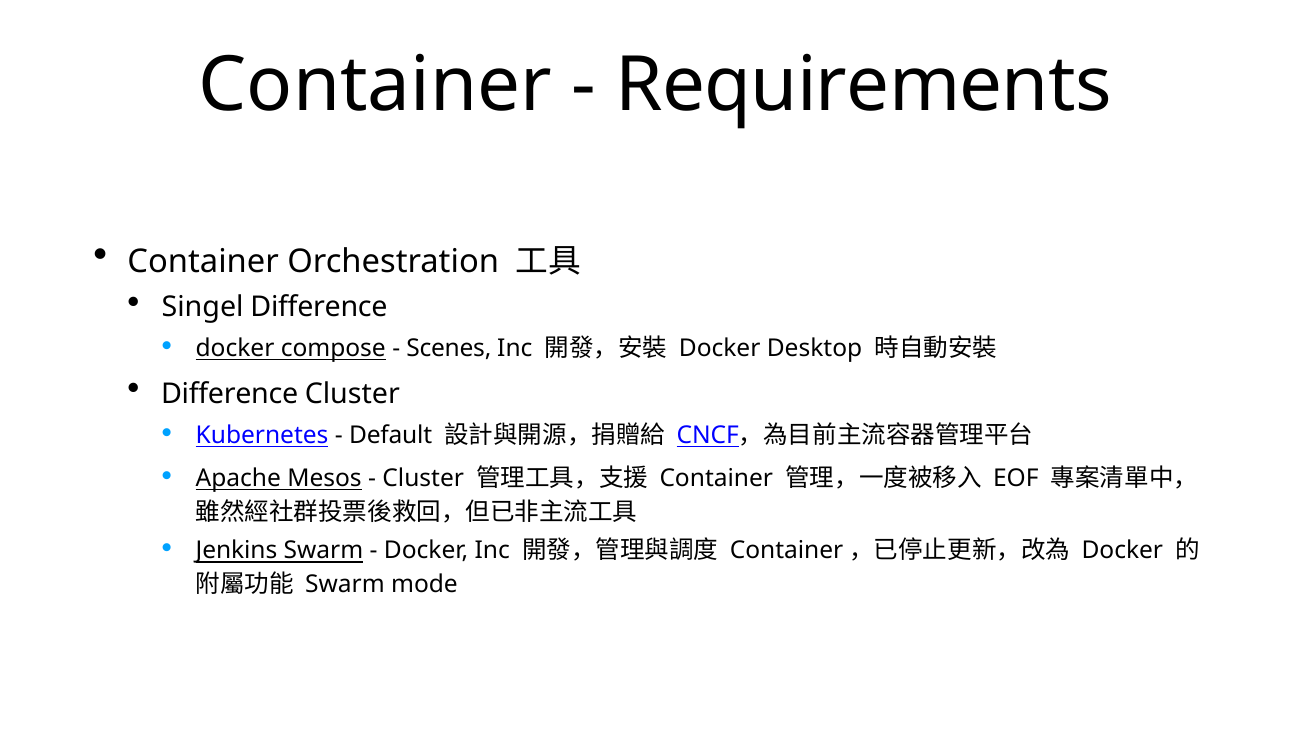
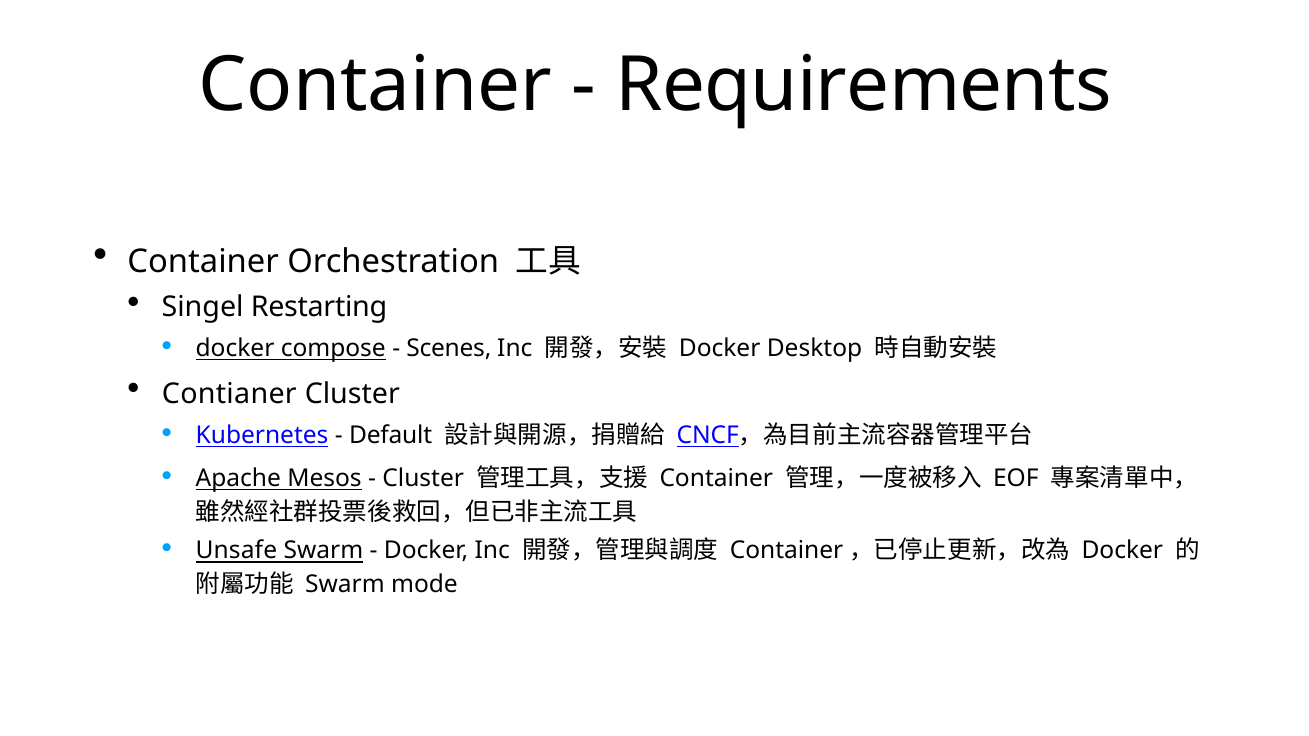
Singel Difference: Difference -> Restarting
Difference at (230, 395): Difference -> Contianer
Jenkins: Jenkins -> Unsafe
